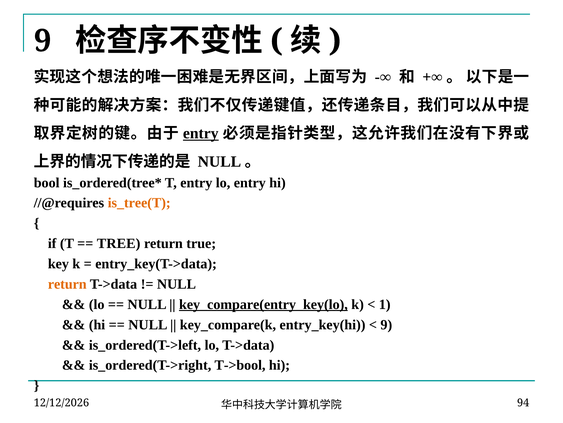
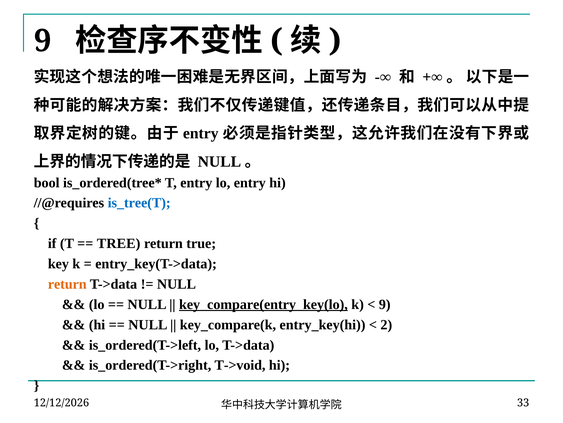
entry at (201, 133) underline: present -> none
is_tree(T colour: orange -> blue
1 at (385, 304): 1 -> 9
9 at (386, 324): 9 -> 2
T->bool: T->bool -> T->void
94: 94 -> 33
